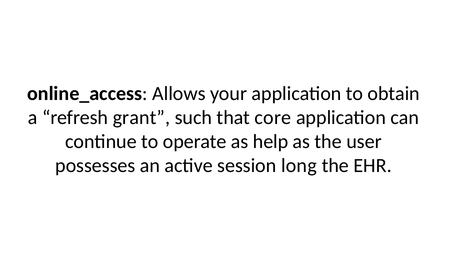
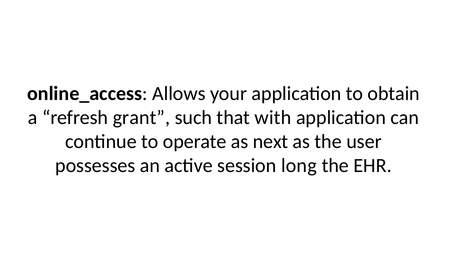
core: core -> with
help: help -> next
